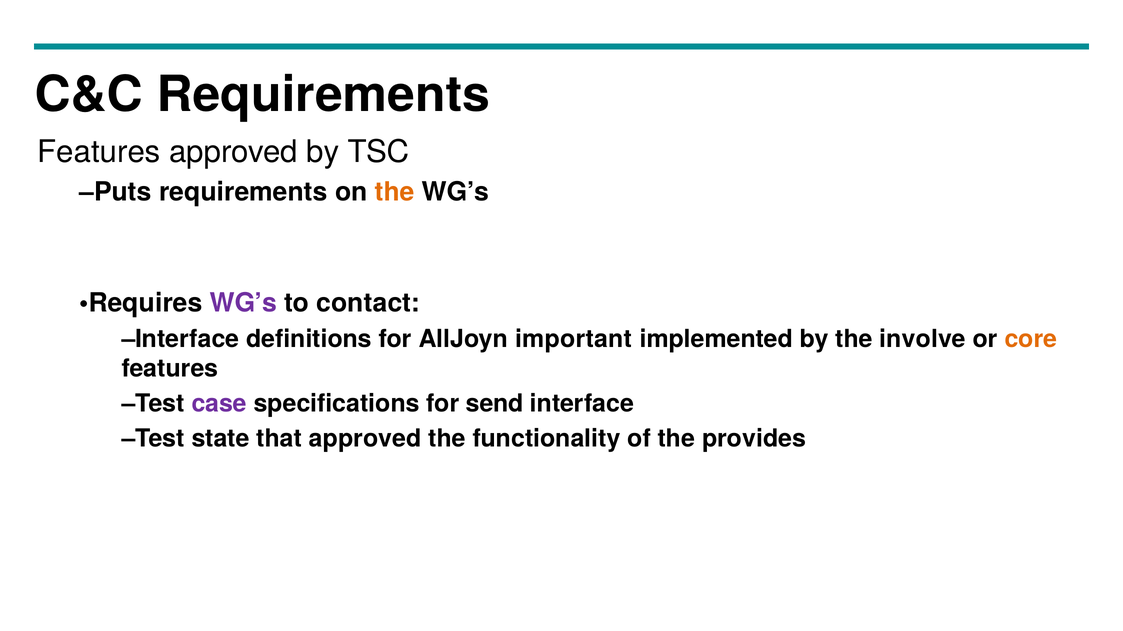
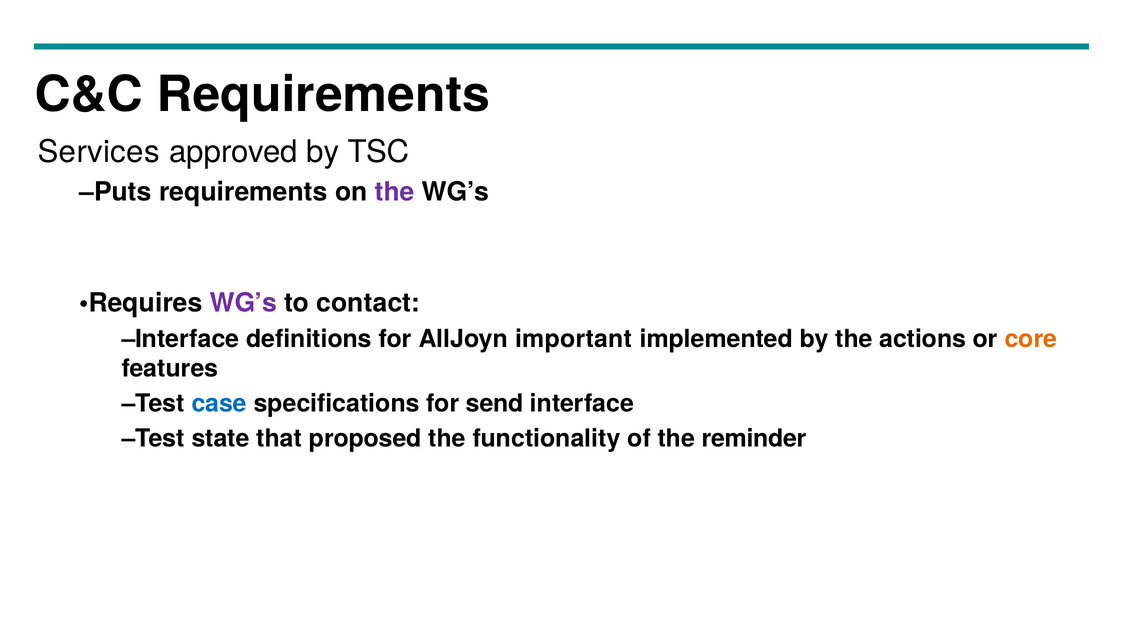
Features at (99, 152): Features -> Services
the at (395, 192) colour: orange -> purple
involve: involve -> actions
case colour: purple -> blue
that approved: approved -> proposed
provides: provides -> reminder
